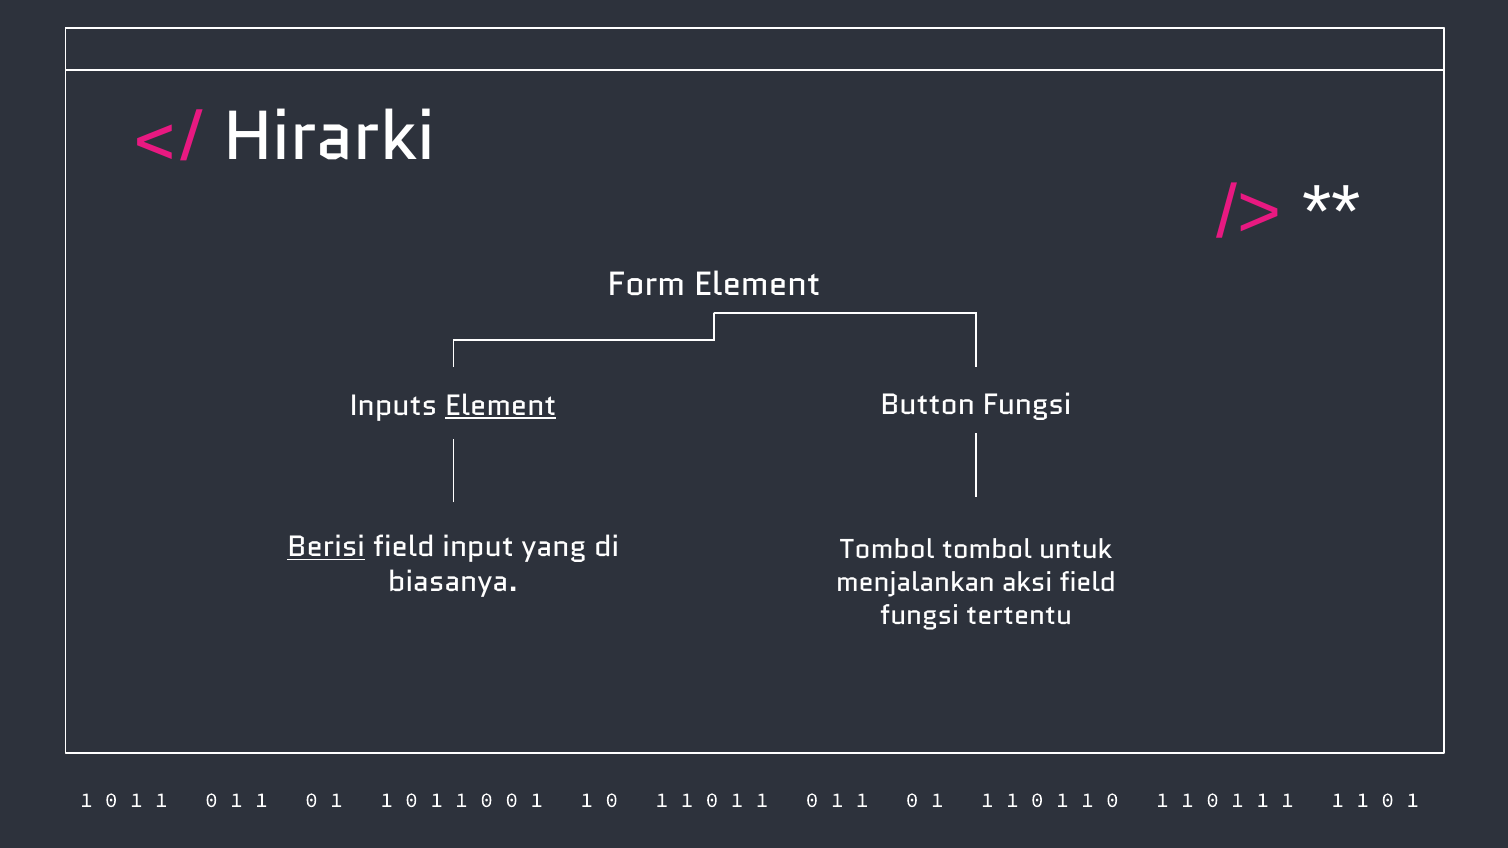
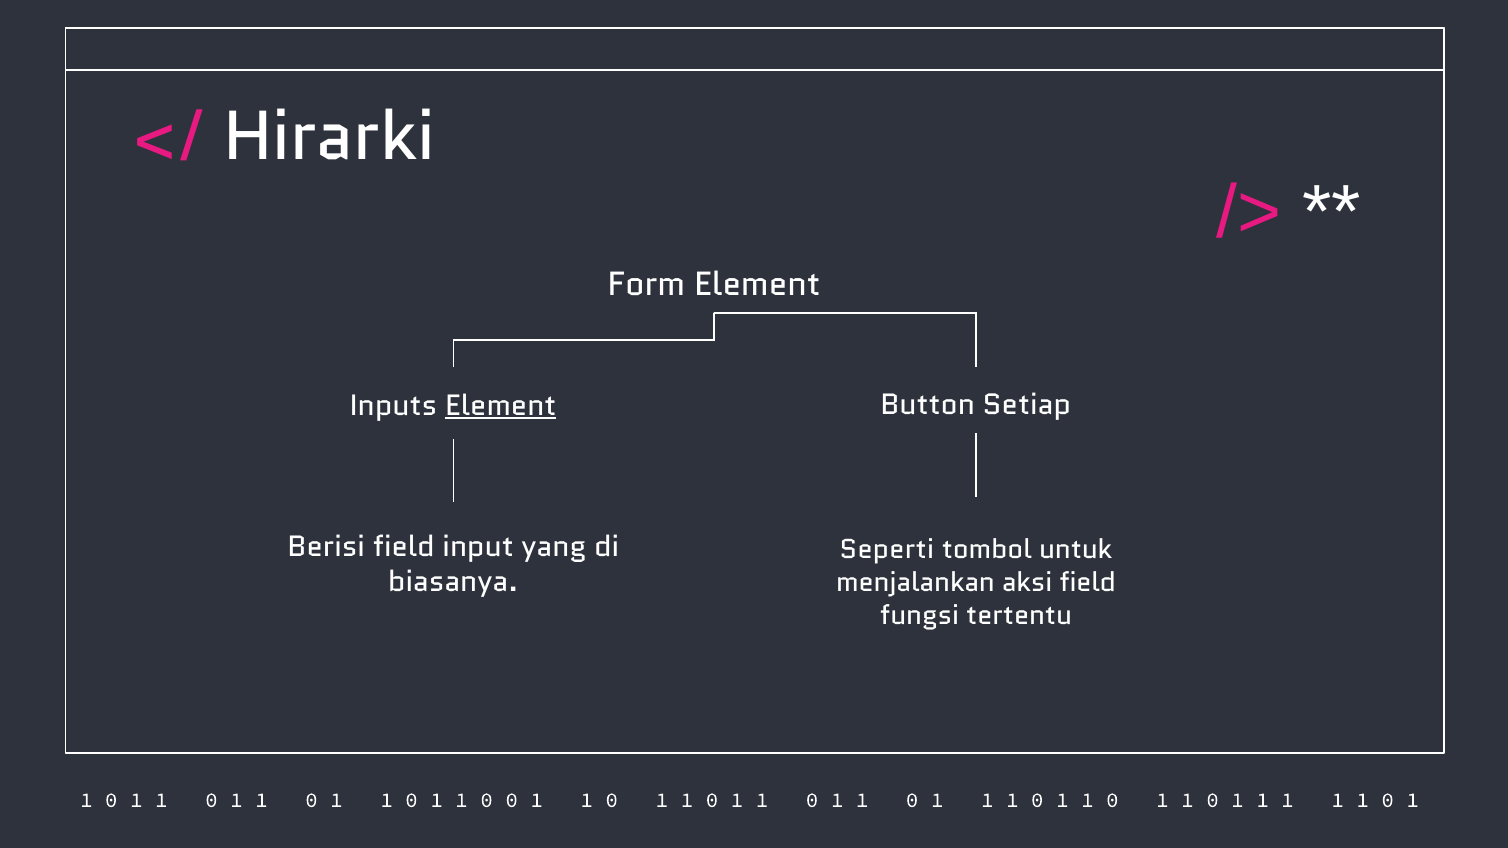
Button Fungsi: Fungsi -> Setiap
Berisi underline: present -> none
Tombol at (887, 550): Tombol -> Seperti
